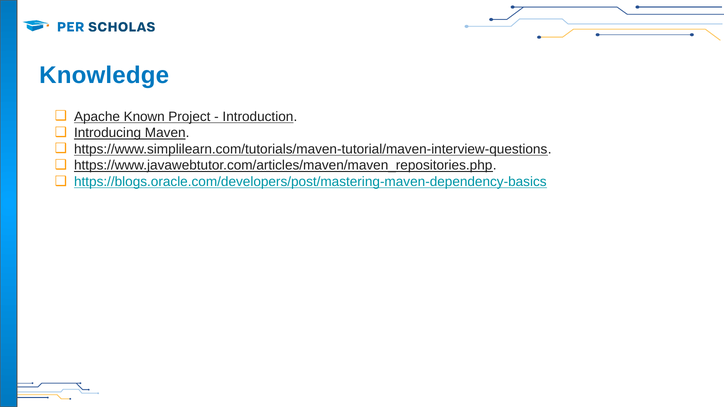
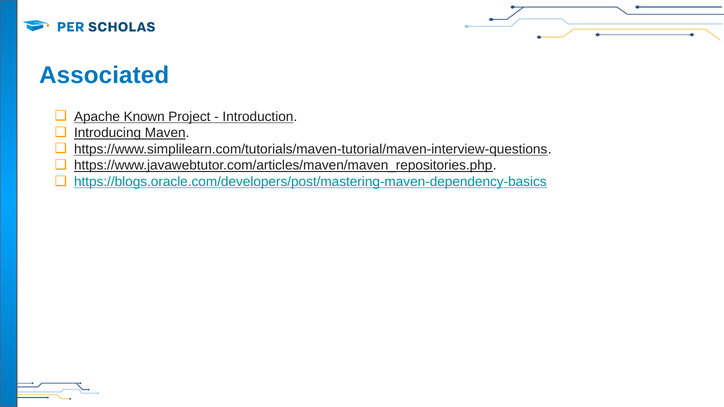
Knowledge: Knowledge -> Associated
